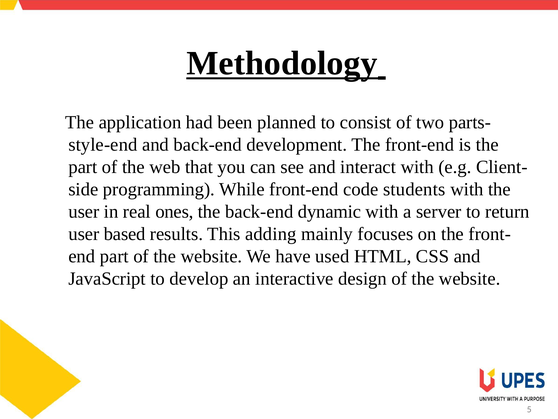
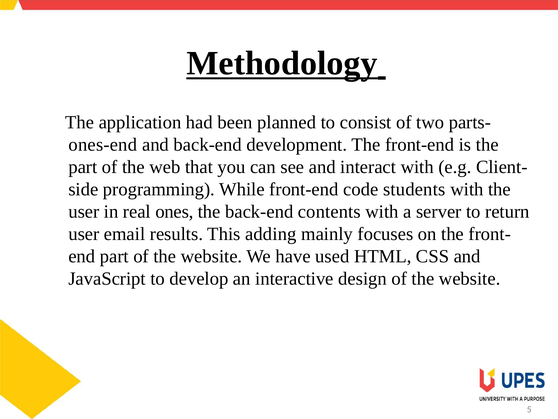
style-end: style-end -> ones-end
dynamic: dynamic -> contents
based: based -> email
